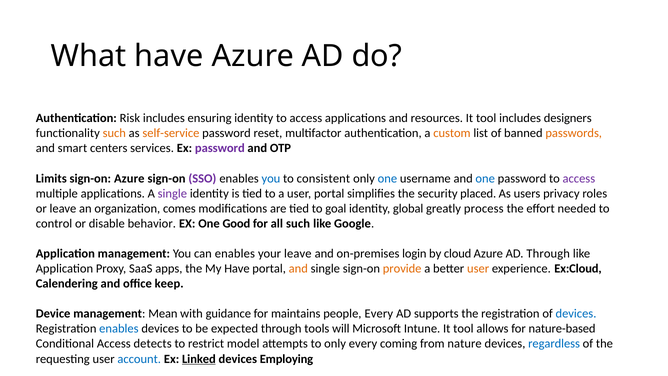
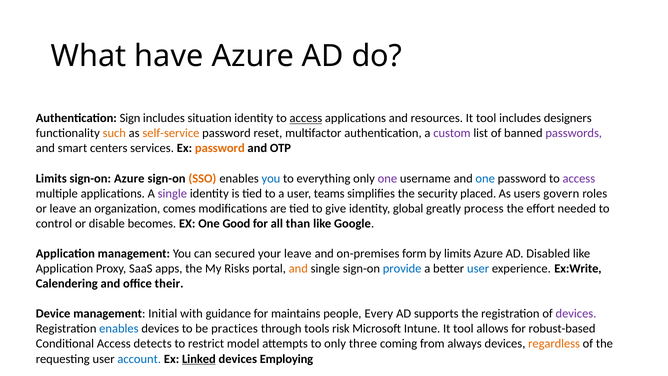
Risk: Risk -> Sign
ensuring: ensuring -> situation
access at (306, 118) underline: none -> present
custom colour: orange -> purple
passwords colour: orange -> purple
password at (220, 148) colour: purple -> orange
SSO colour: purple -> orange
consistent: consistent -> everything
one at (387, 178) colour: blue -> purple
user portal: portal -> teams
privacy: privacy -> govern
goal: goal -> give
behavior: behavior -> becomes
all such: such -> than
can enables: enables -> secured
login: login -> form
by cloud: cloud -> limits
AD Through: Through -> Disabled
My Have: Have -> Risks
provide colour: orange -> blue
user at (478, 268) colour: orange -> blue
Ex:Cloud: Ex:Cloud -> Ex:Write
keep: keep -> their
Mean: Mean -> Initial
devices at (576, 314) colour: blue -> purple
expected: expected -> practices
will: will -> risk
nature-based: nature-based -> robust-based
only every: every -> three
nature: nature -> always
regardless colour: blue -> orange
